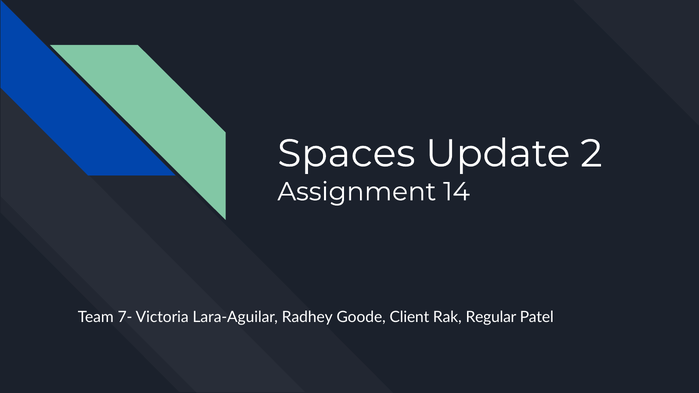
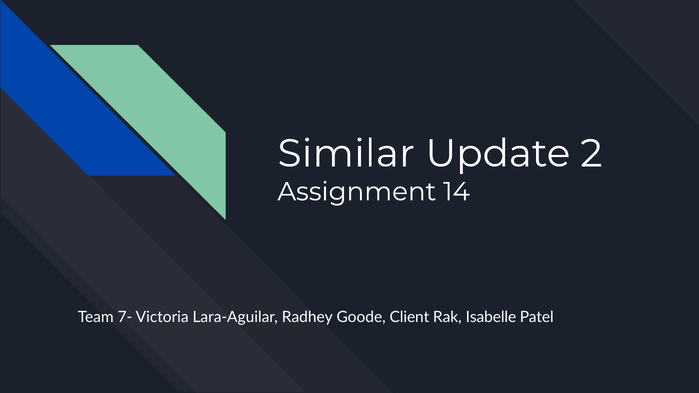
Spaces: Spaces -> Similar
Regular: Regular -> Isabelle
